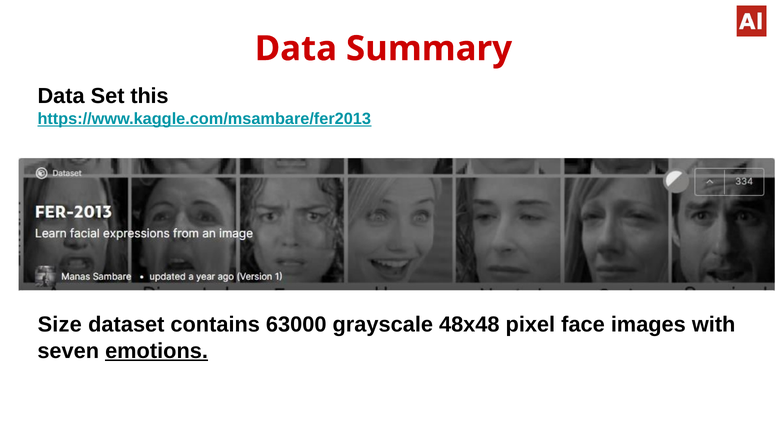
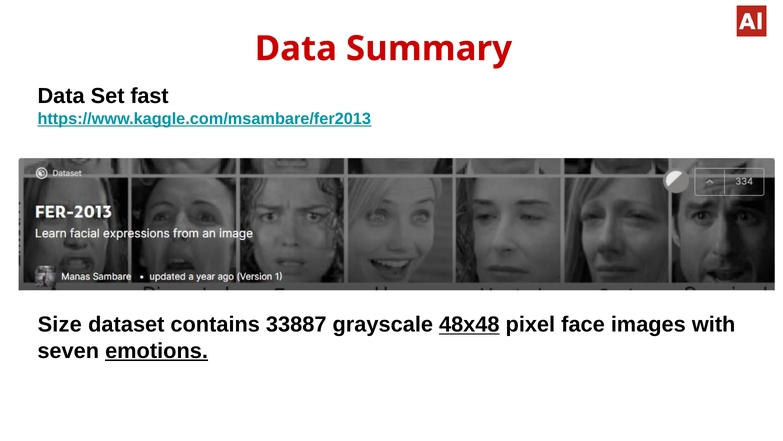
this: this -> fast
63000: 63000 -> 33887
48x48 underline: none -> present
